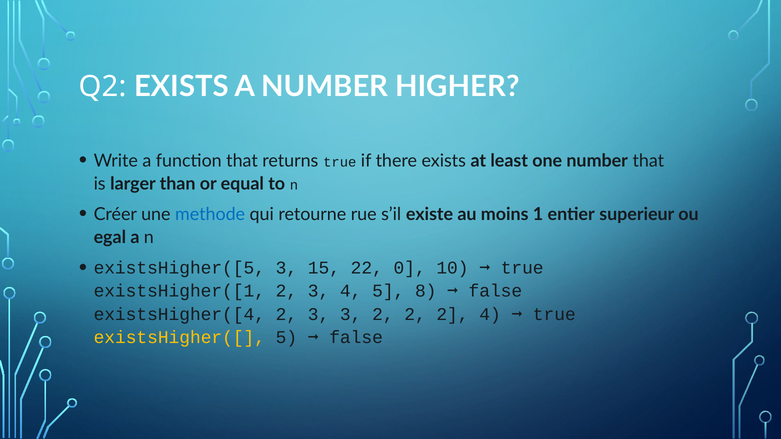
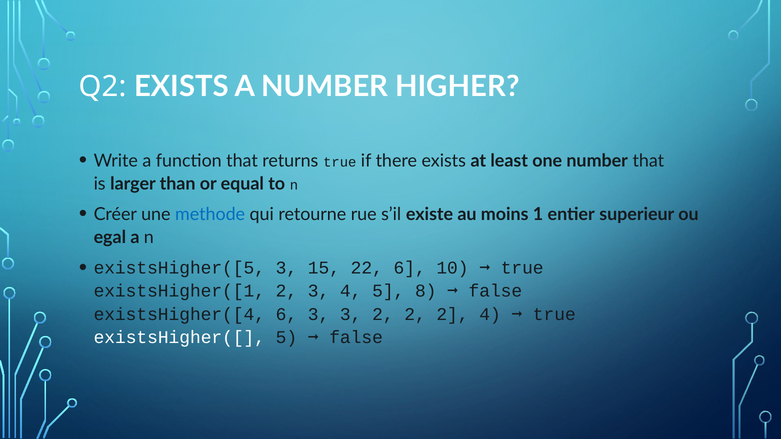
22 0: 0 -> 6
existsHigher([4 2: 2 -> 6
existsHigher([ colour: yellow -> white
